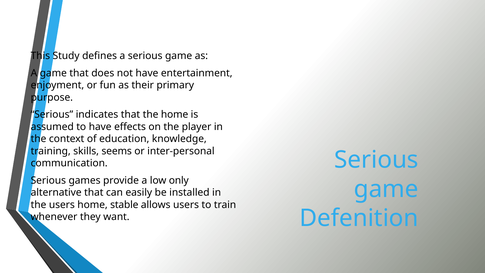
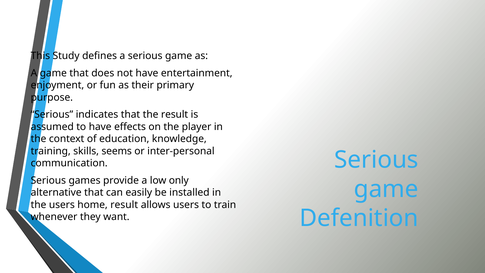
the home: home -> result
home stable: stable -> result
